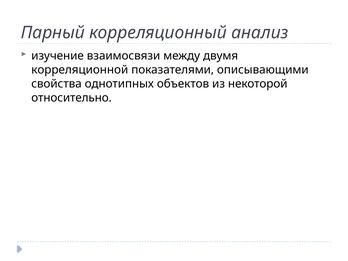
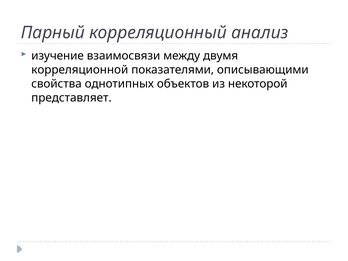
относительно: относительно -> представляет
